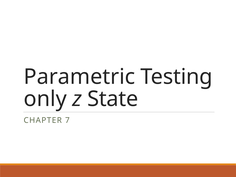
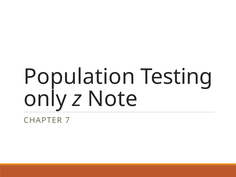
Parametric: Parametric -> Population
State: State -> Note
